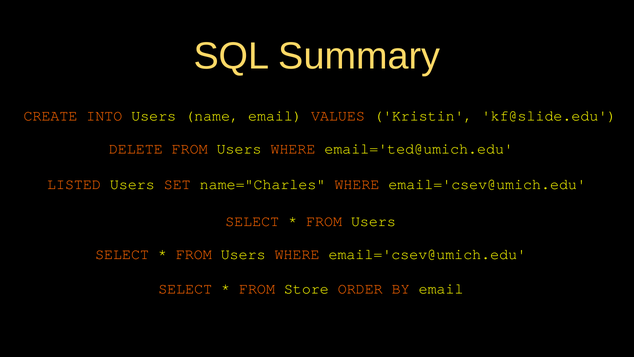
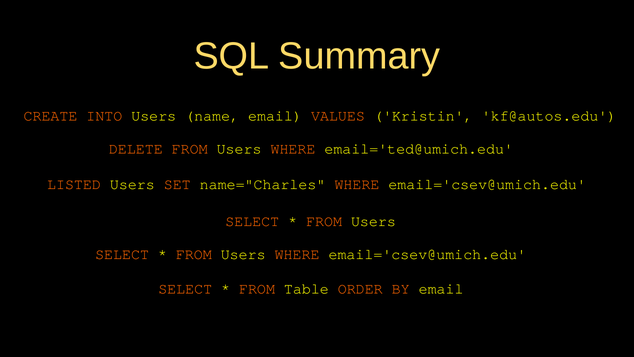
kf@slide.edu: kf@slide.edu -> kf@autos.edu
Store: Store -> Table
